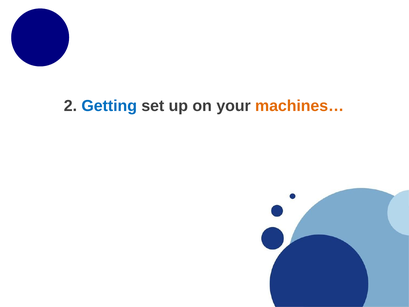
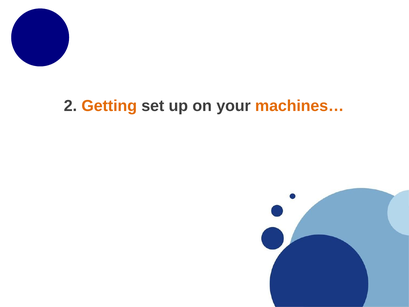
Getting colour: blue -> orange
